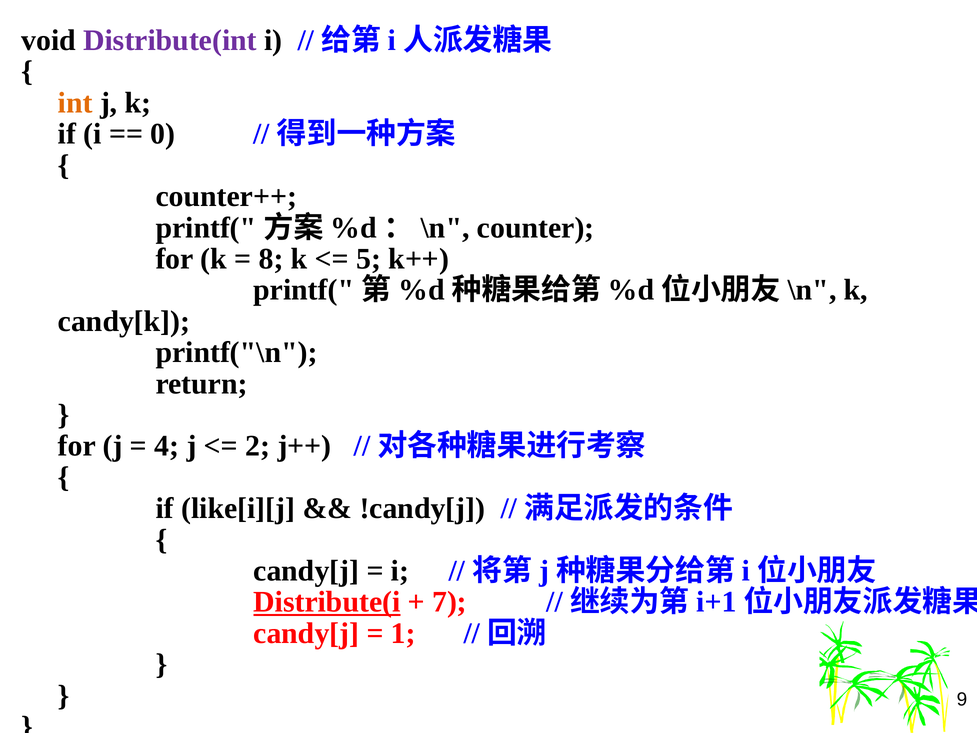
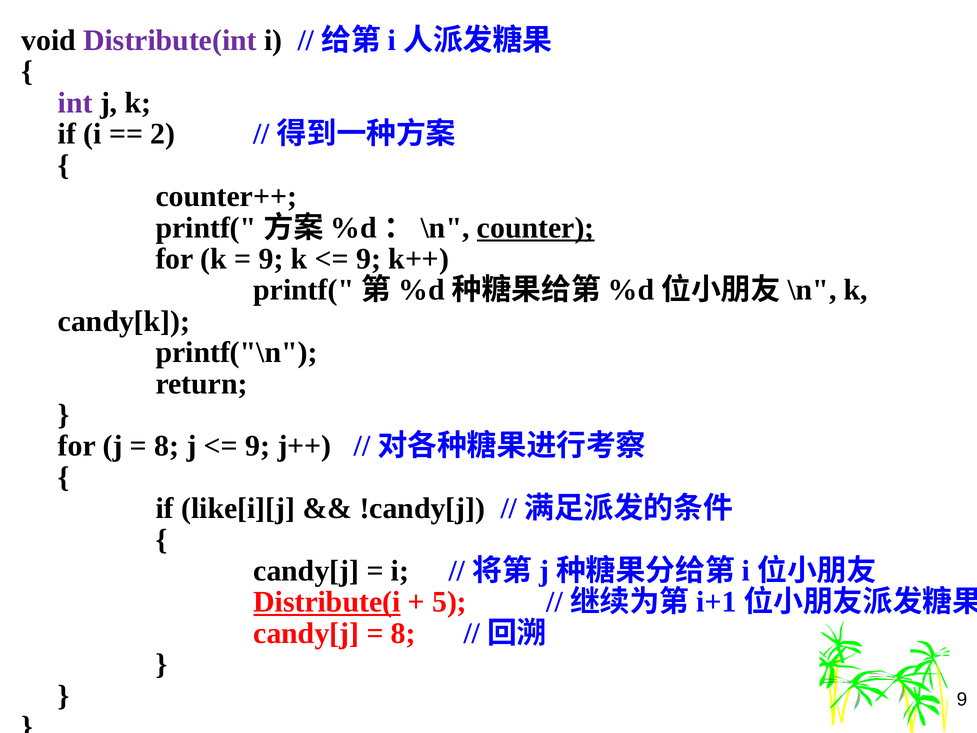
int colour: orange -> purple
0: 0 -> 2
counter underline: none -> present
8 at (271, 259): 8 -> 9
5 at (369, 259): 5 -> 9
4 at (167, 446): 4 -> 8
2 at (258, 446): 2 -> 9
7: 7 -> 5
1 at (403, 633): 1 -> 8
